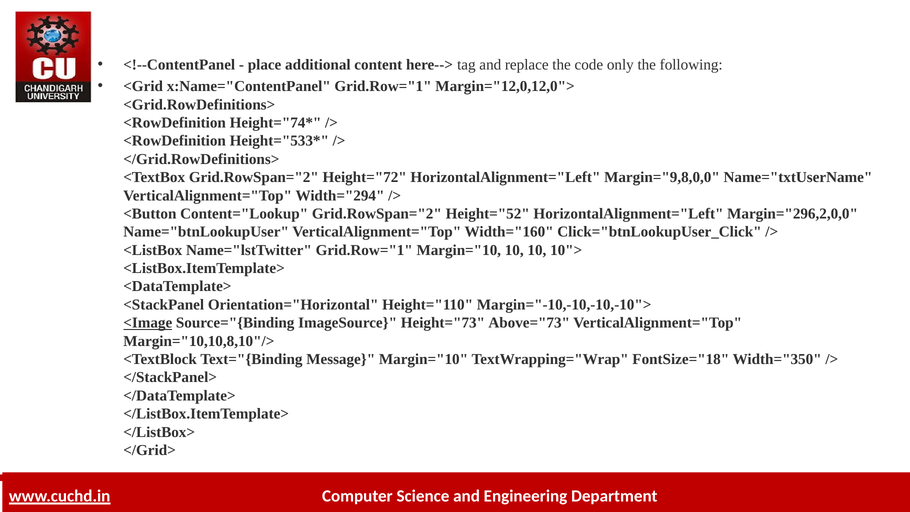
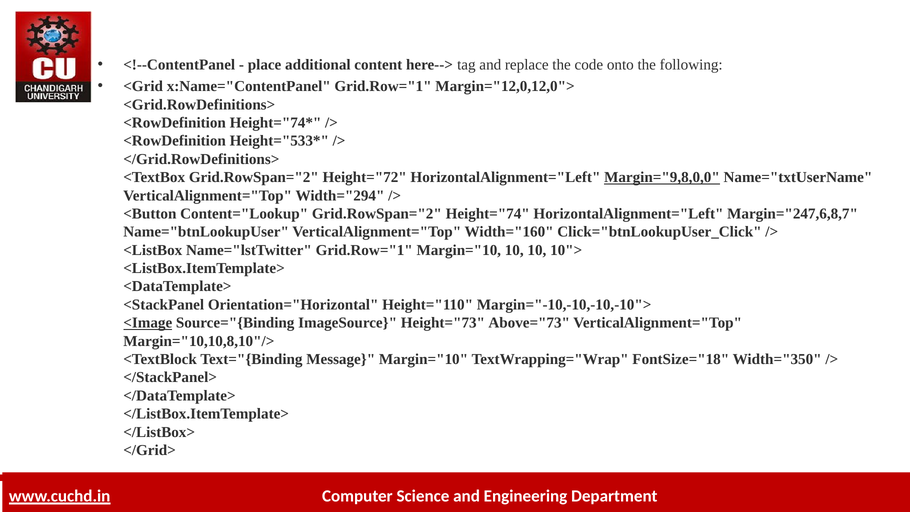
only: only -> onto
Margin="9,8,0,0 underline: none -> present
Height="52: Height="52 -> Height="74
Margin="296,2,0,0: Margin="296,2,0,0 -> Margin="247,6,8,7
